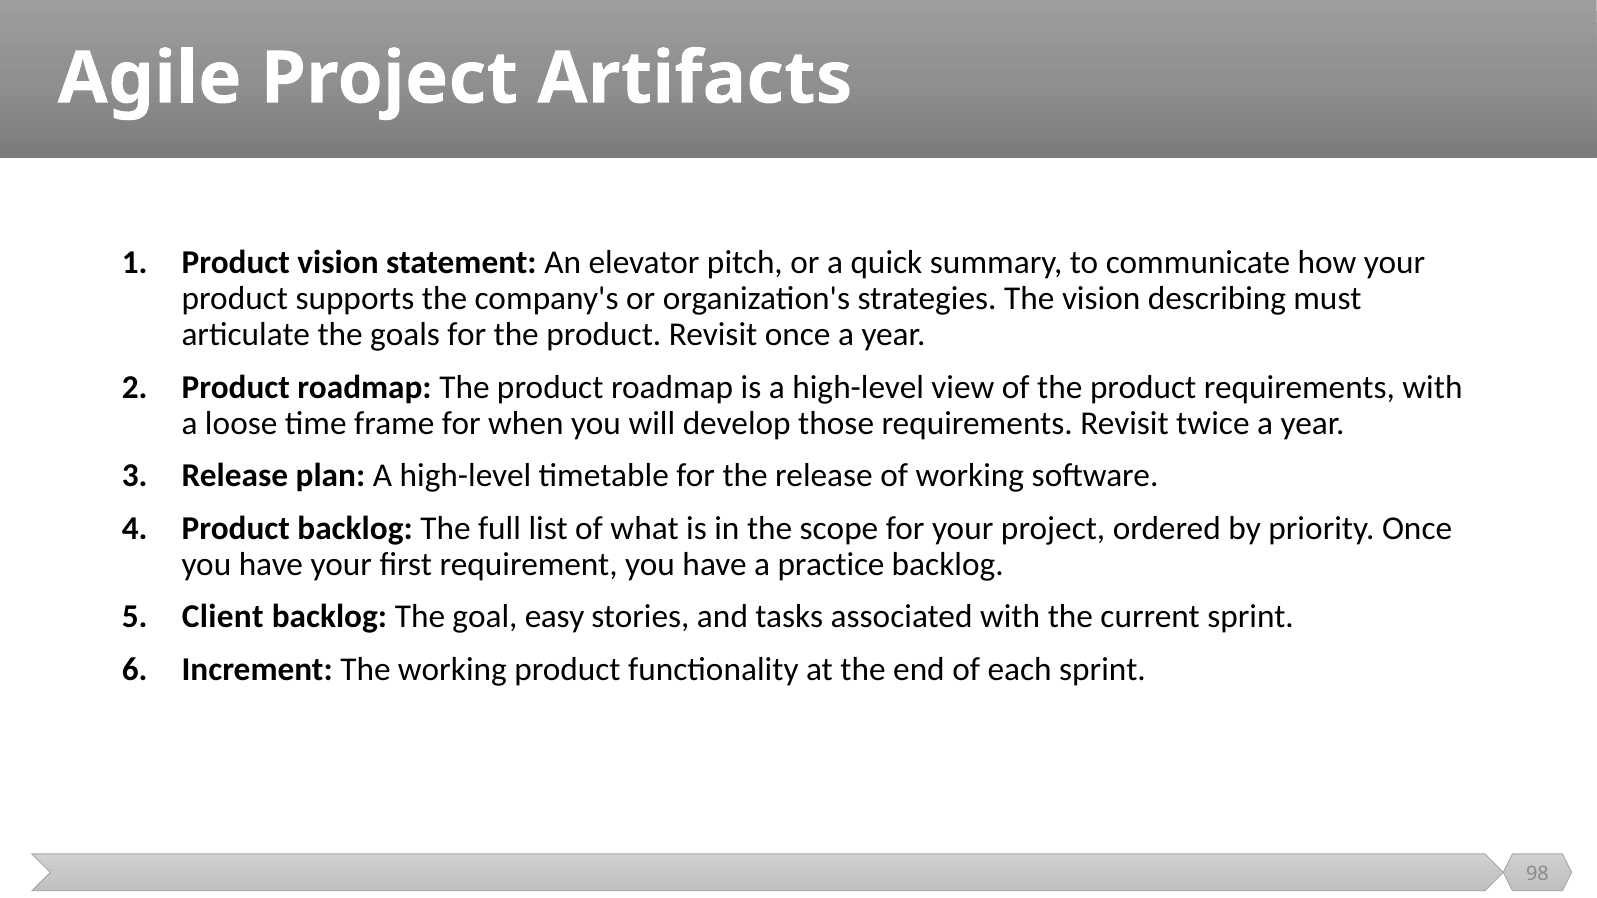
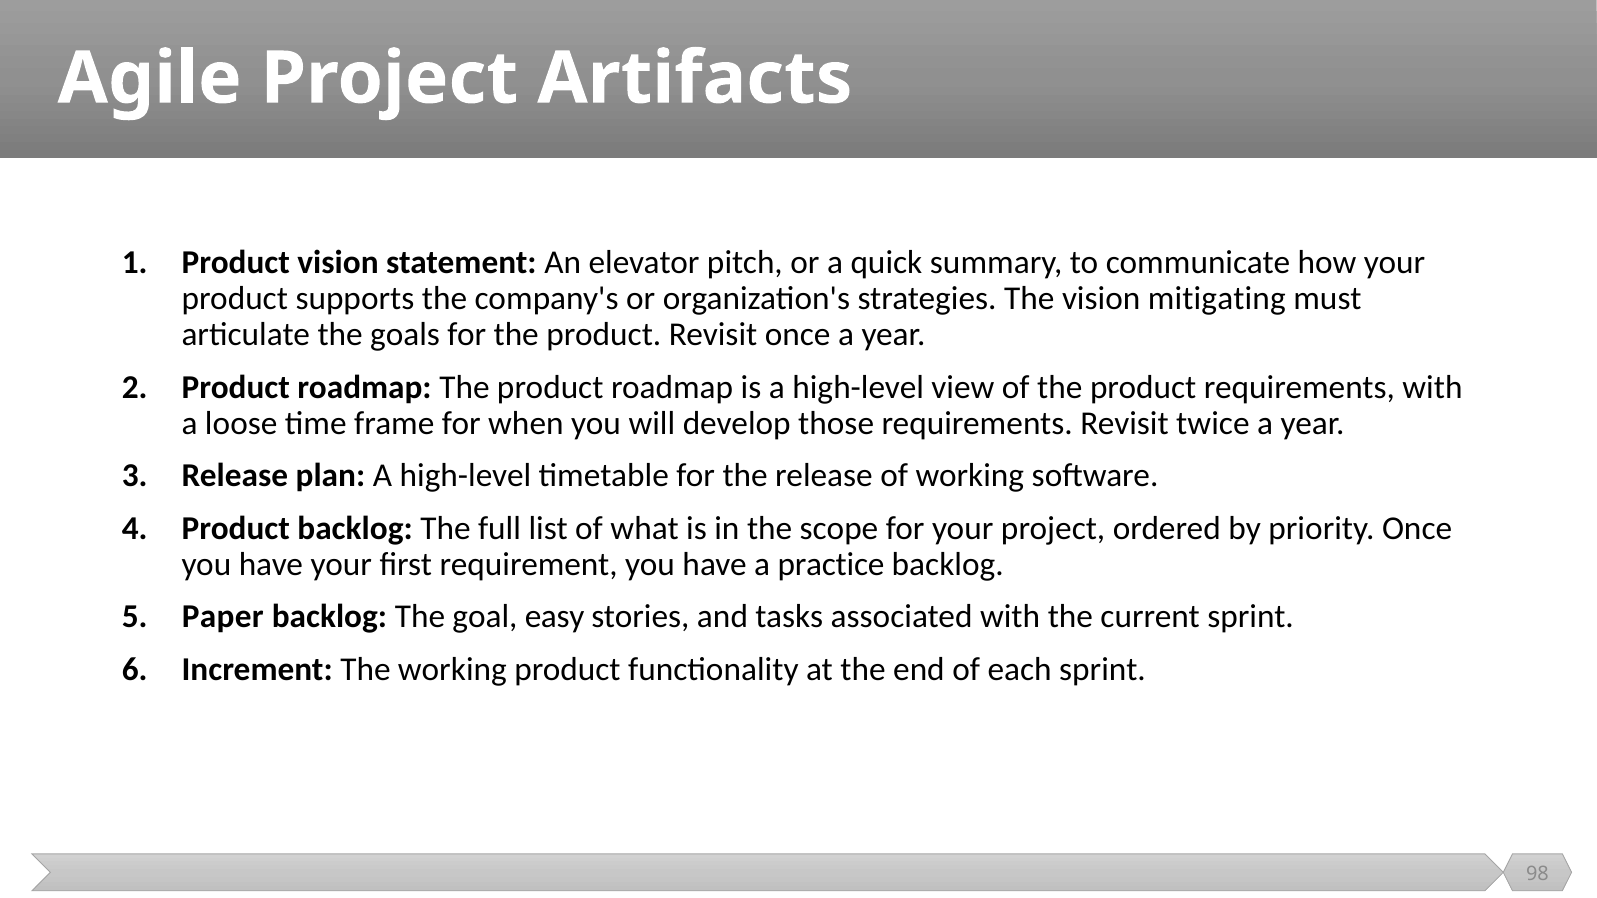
describing: describing -> mitigating
Client: Client -> Paper
